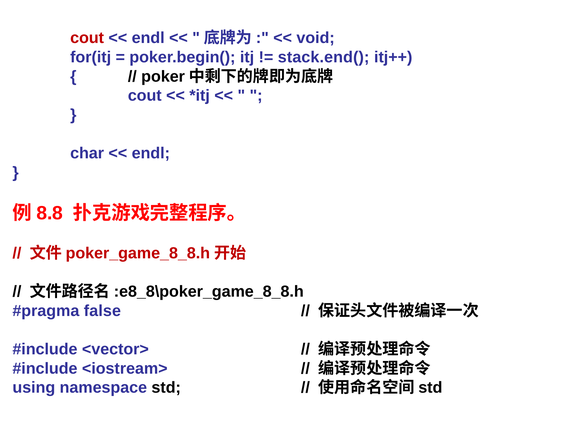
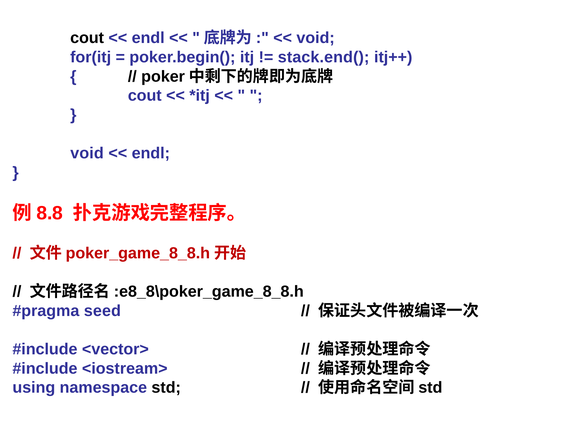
cout at (87, 38) colour: red -> black
char at (87, 154): char -> void
false: false -> seed
